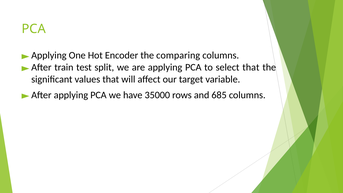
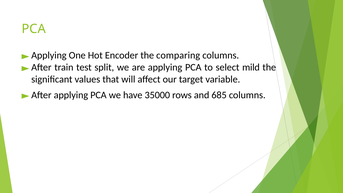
select that: that -> mild
